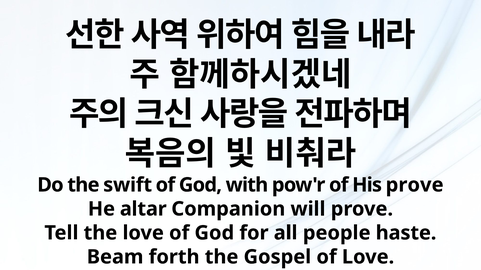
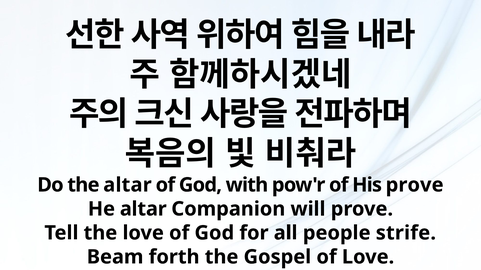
the swift: swift -> altar
haste: haste -> strife
